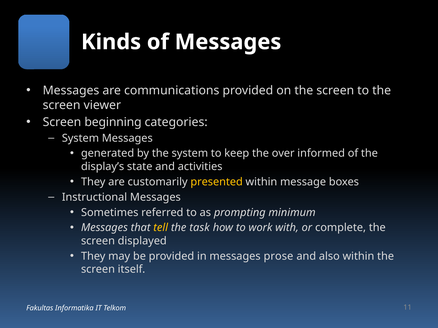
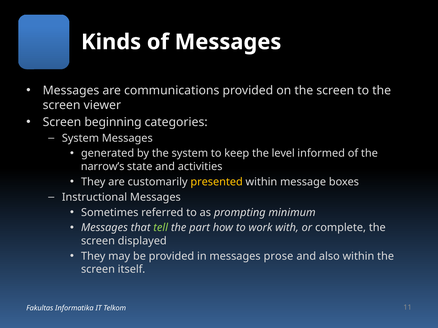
over: over -> level
display’s: display’s -> narrow’s
tell colour: yellow -> light green
task: task -> part
